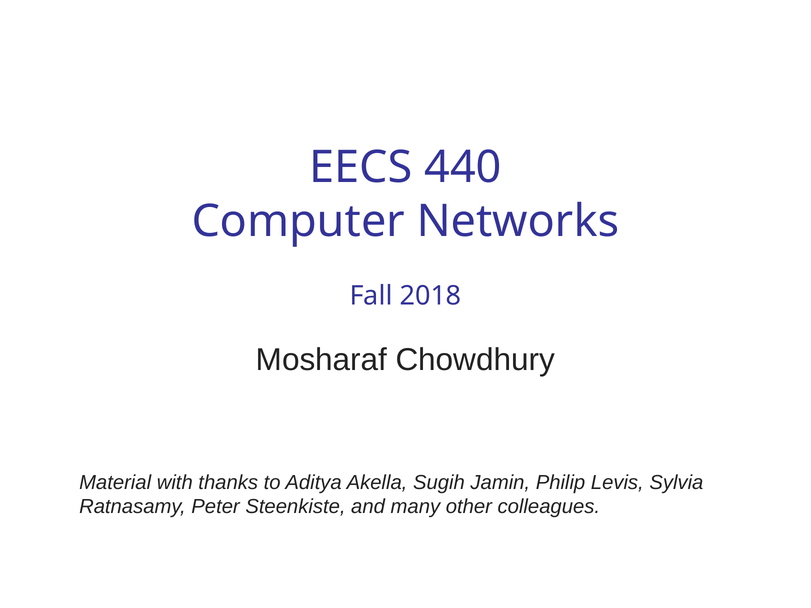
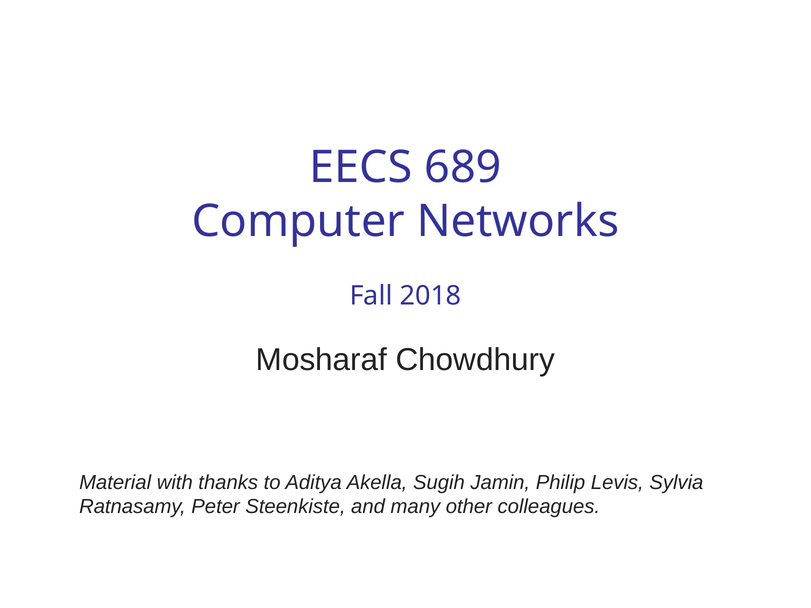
440: 440 -> 689
